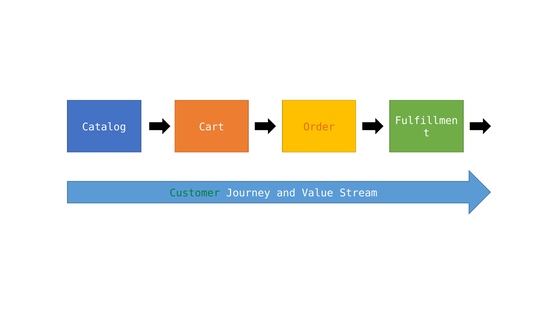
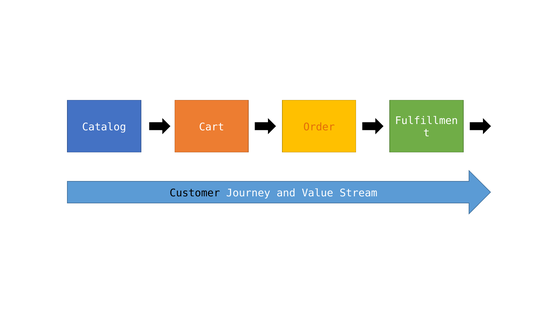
Customer colour: green -> black
